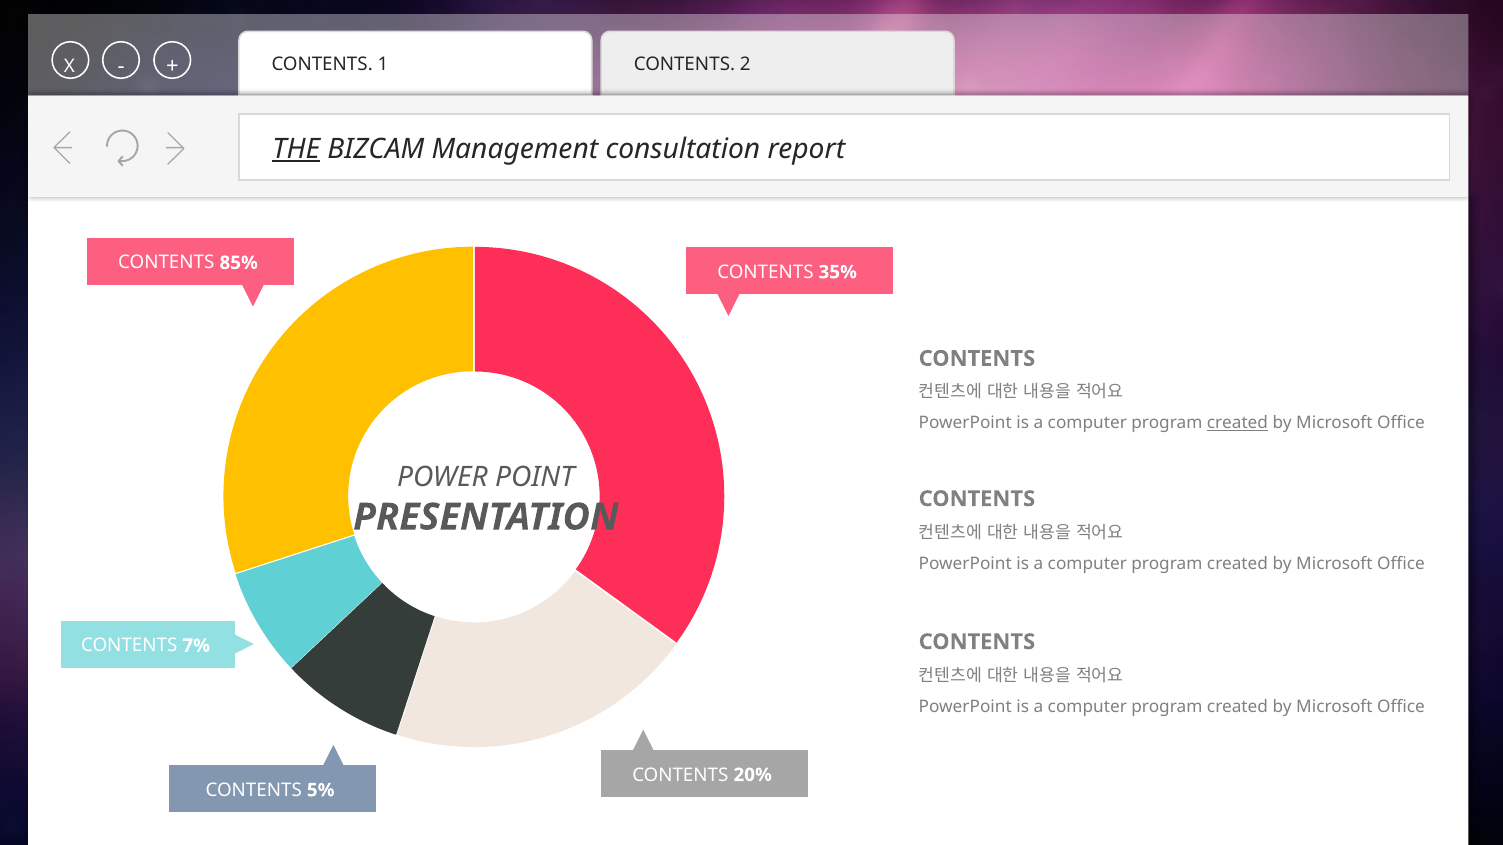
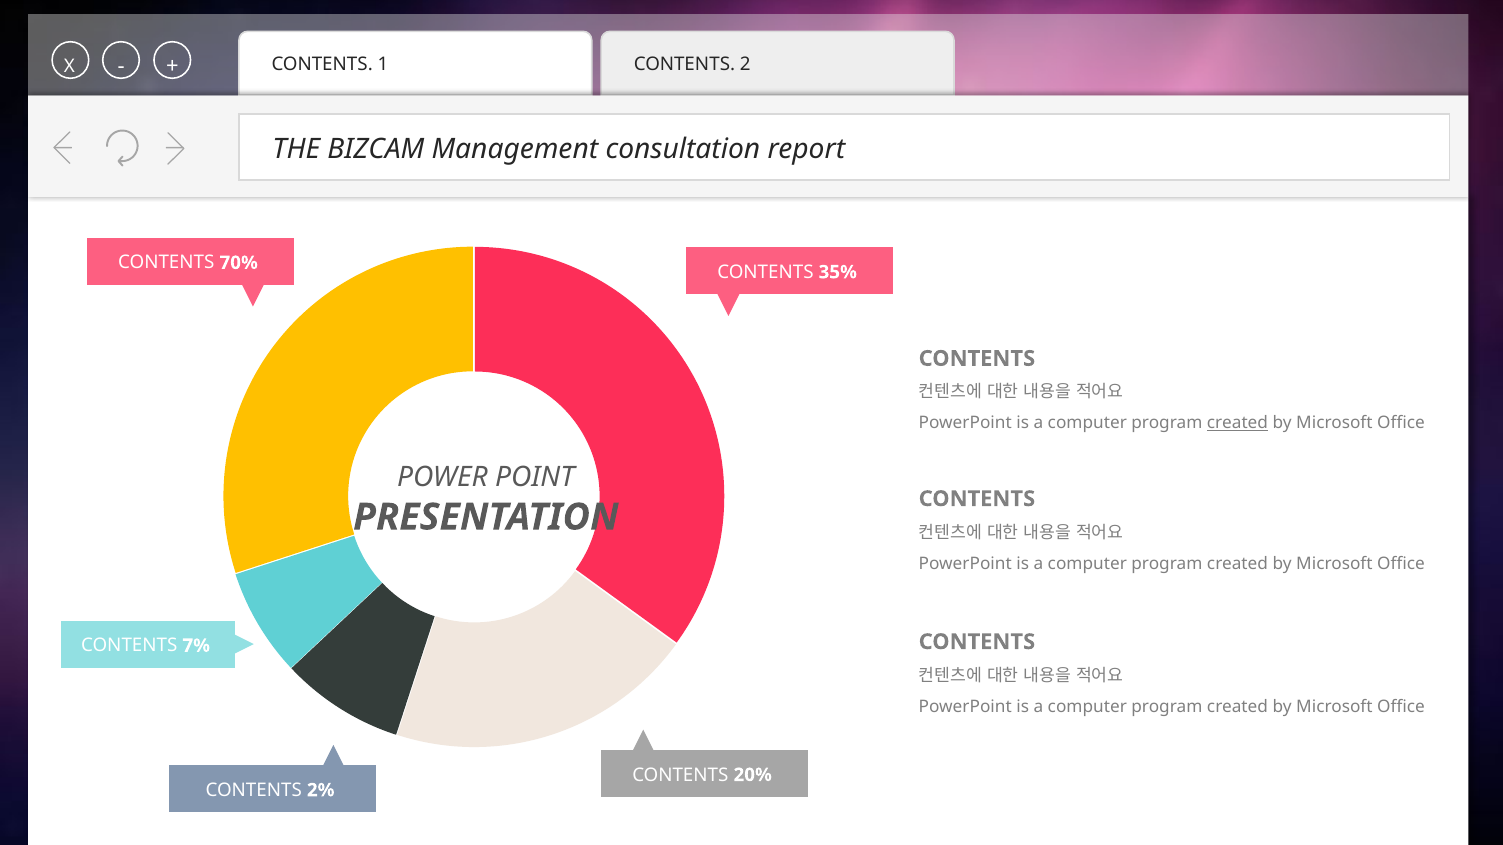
THE underline: present -> none
85%: 85% -> 70%
5%: 5% -> 2%
